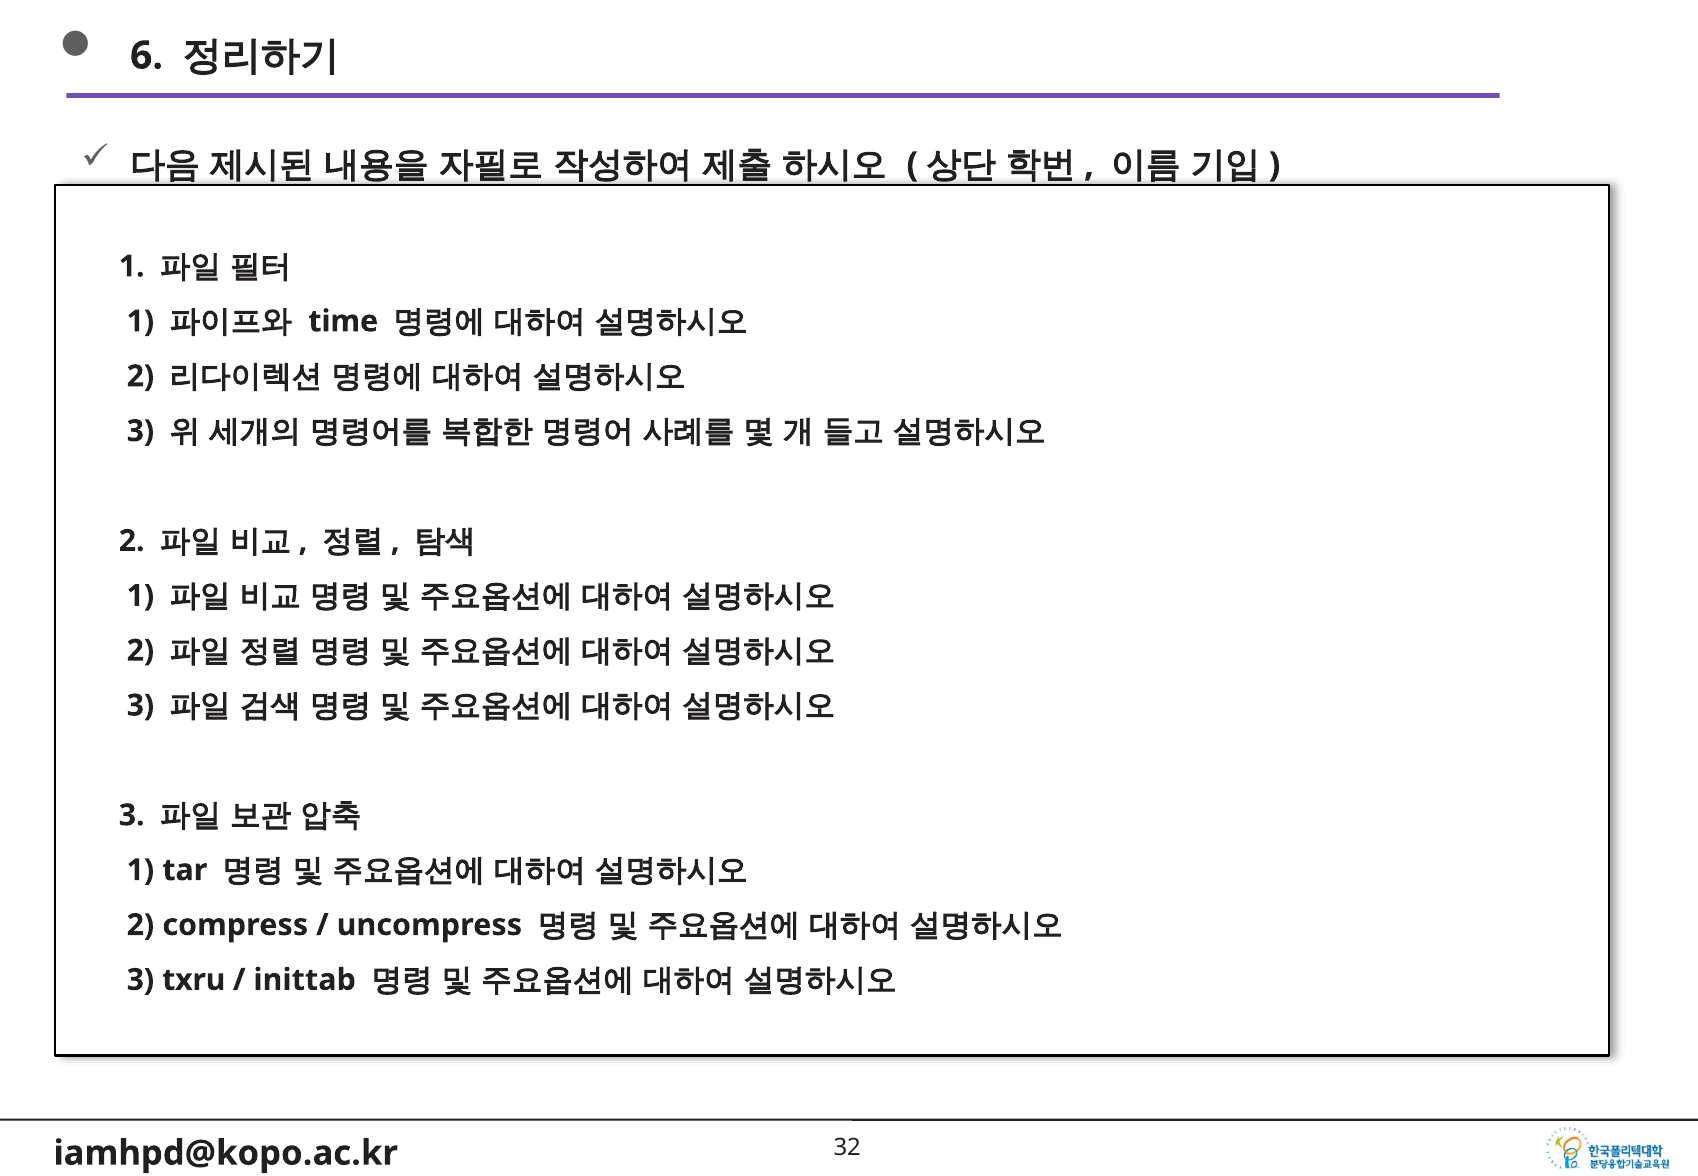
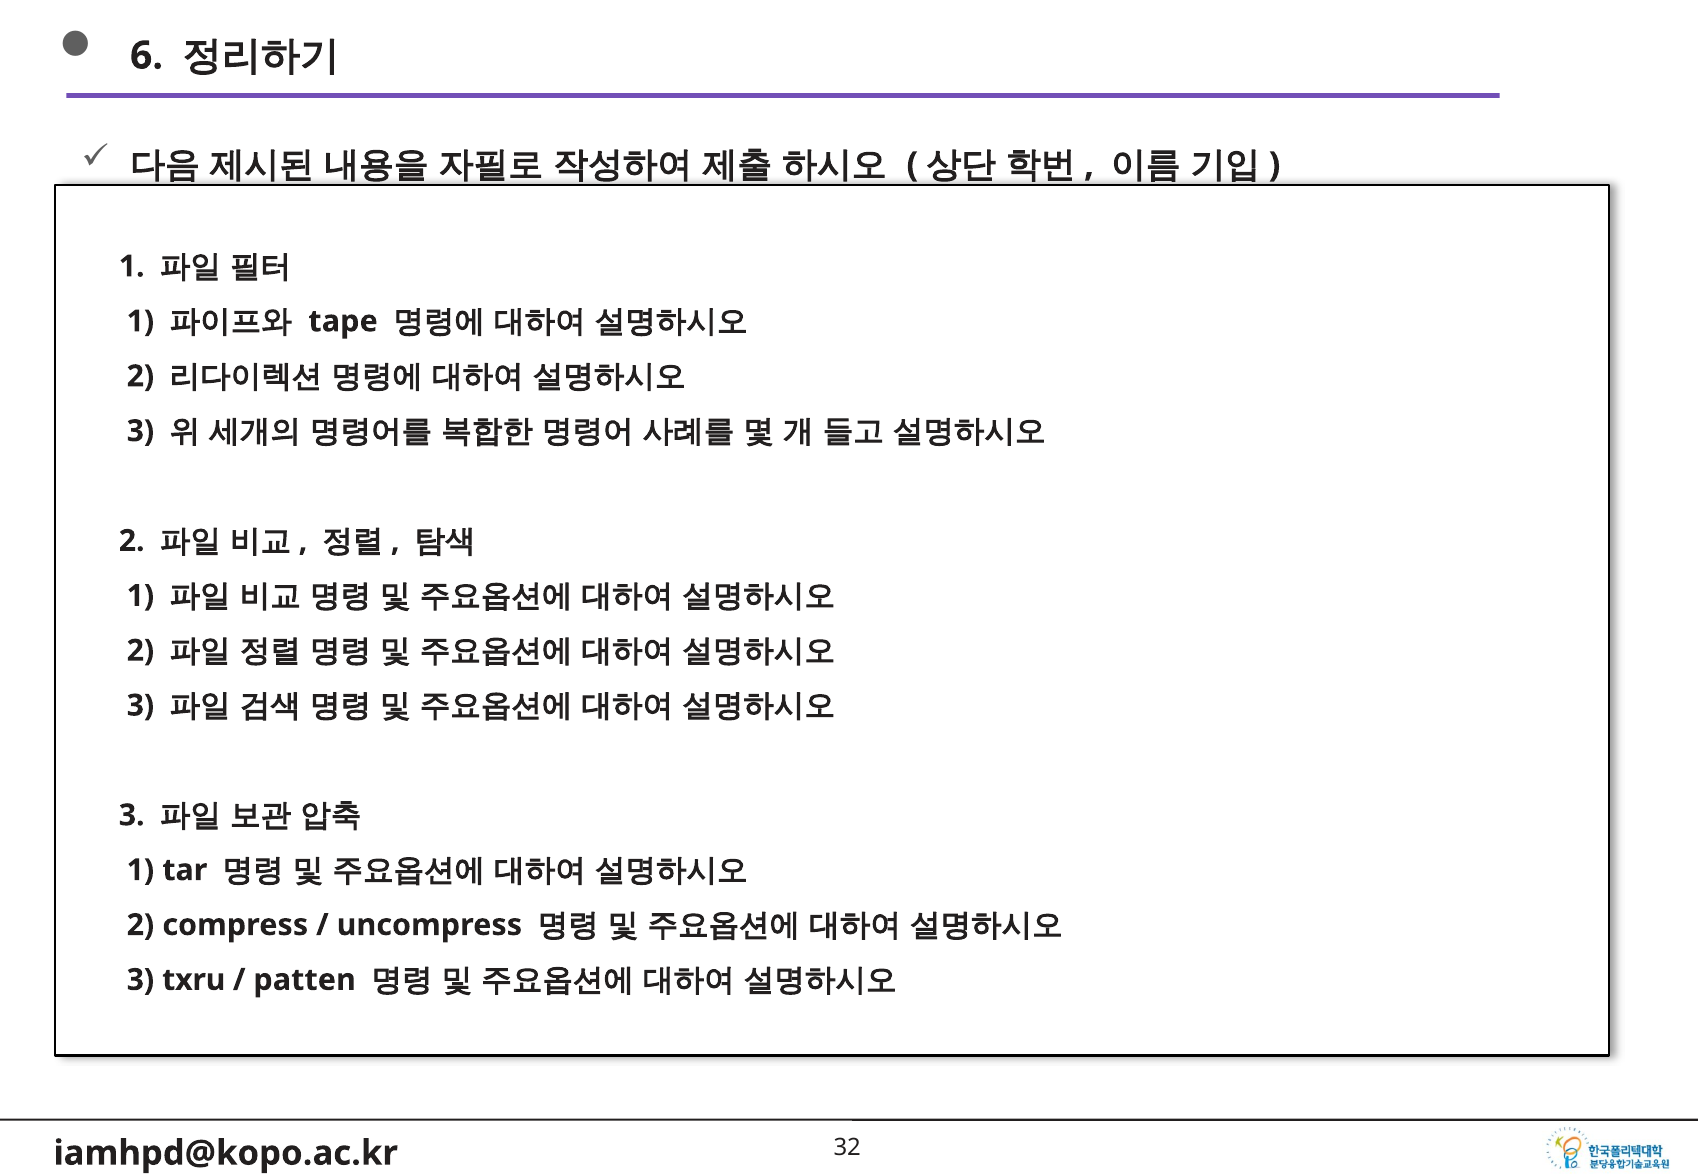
time: time -> tape
inittab: inittab -> patten
